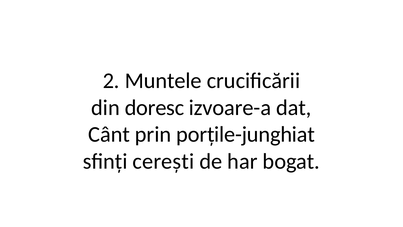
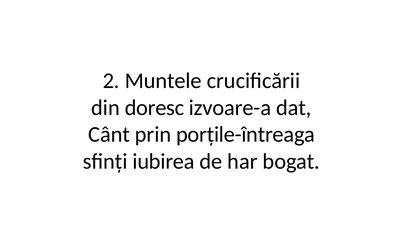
porțile-junghiat: porțile-junghiat -> porțile-întreaga
cerești: cerești -> iubirea
